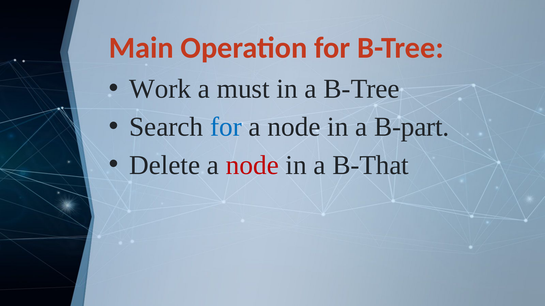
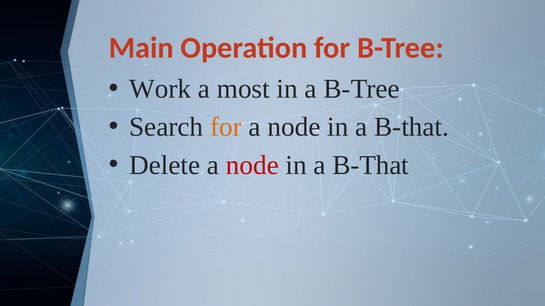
must: must -> most
for at (226, 127) colour: blue -> orange
B-part at (412, 127): B-part -> B-that
